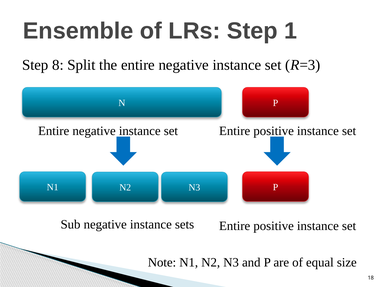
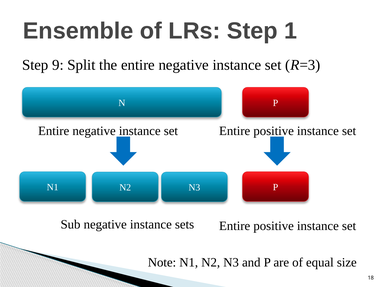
8: 8 -> 9
